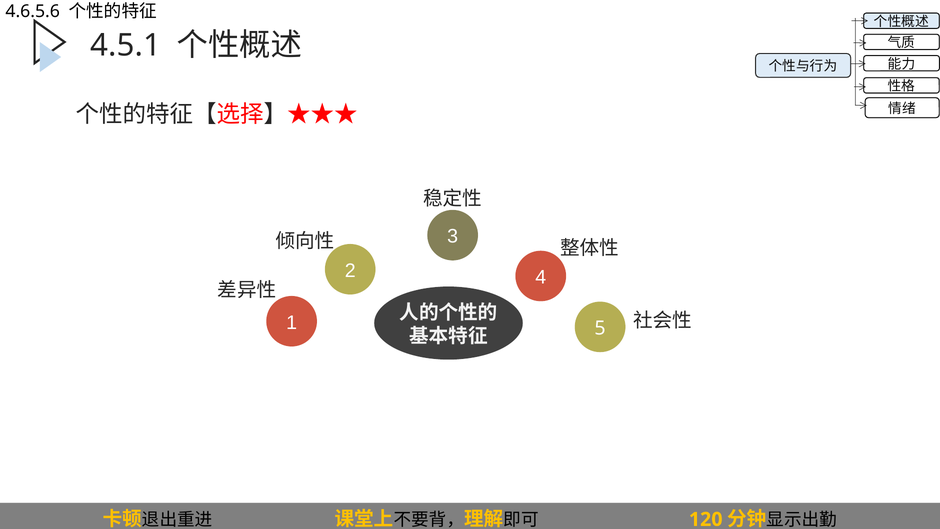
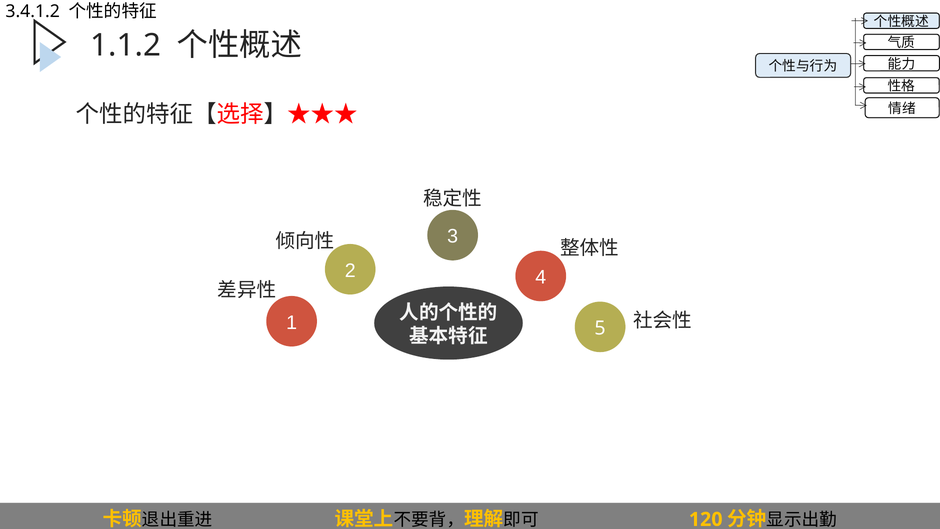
4.6.5.6: 4.6.5.6 -> 3.4.1.2
4.5.1: 4.5.1 -> 1.1.2
